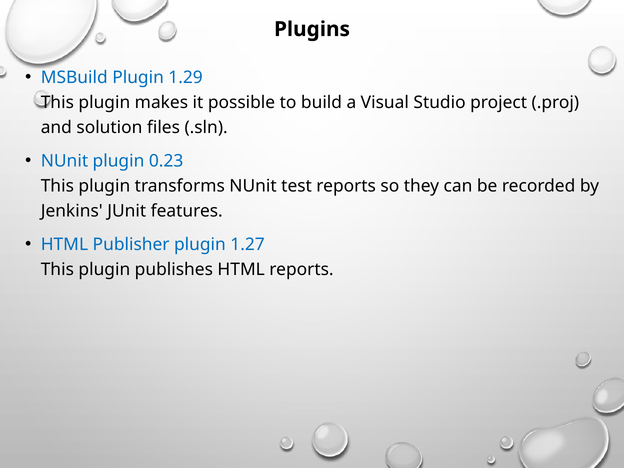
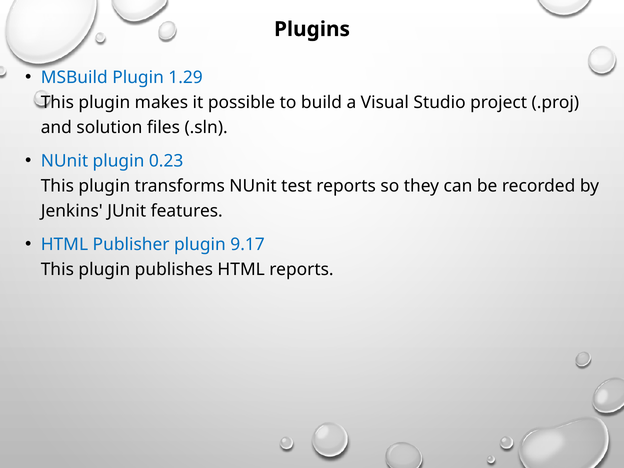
1.27: 1.27 -> 9.17
